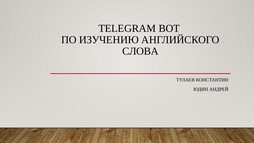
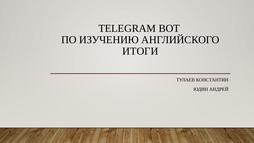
СЛОВА: СЛОВА -> ИТОГИ
